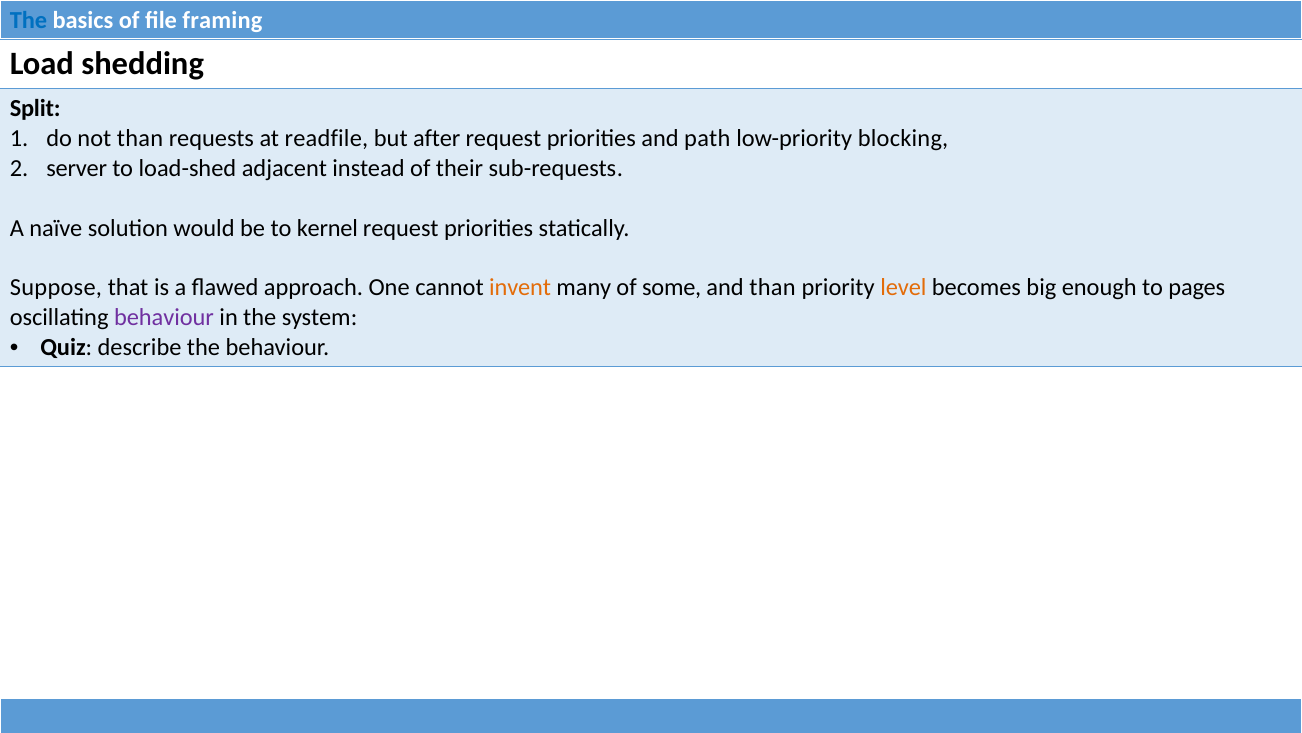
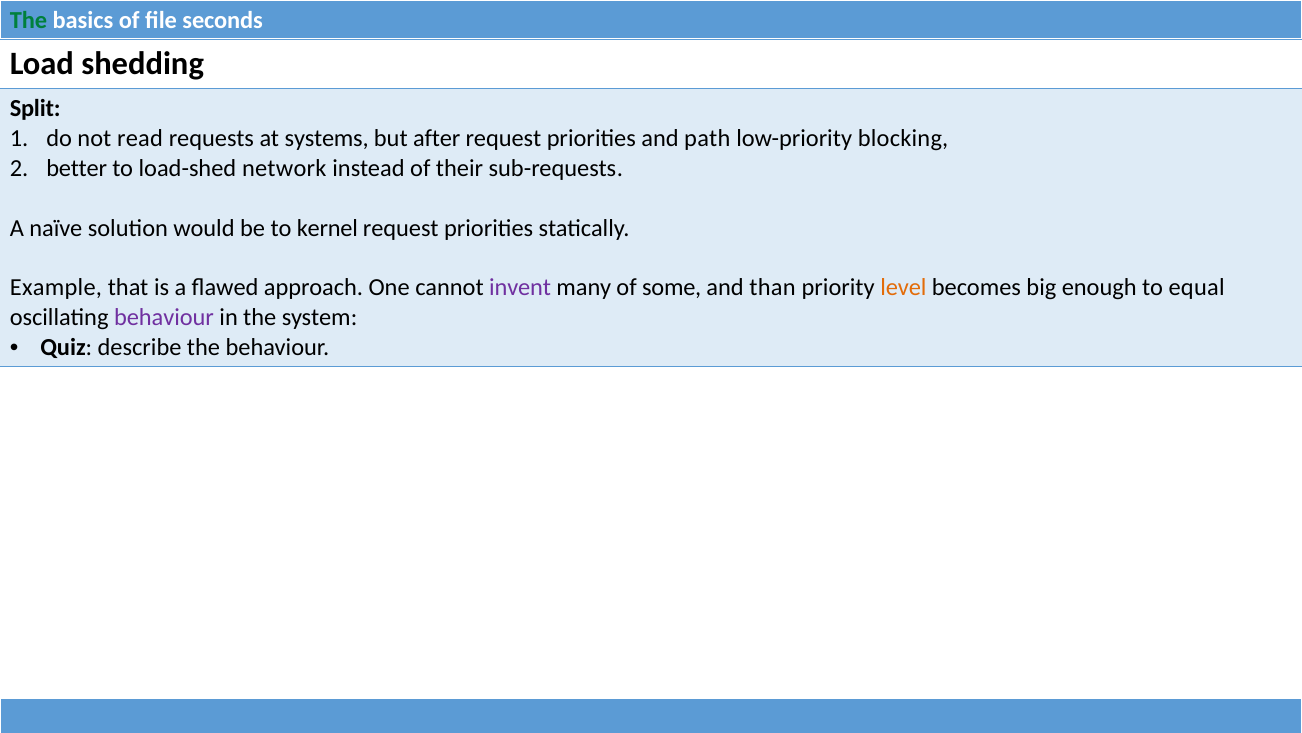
The at (28, 20) colour: blue -> green
framing: framing -> seconds
not than: than -> read
readfile: readfile -> systems
server: server -> better
adjacent: adjacent -> network
Suppose: Suppose -> Example
invent colour: orange -> purple
pages: pages -> equal
